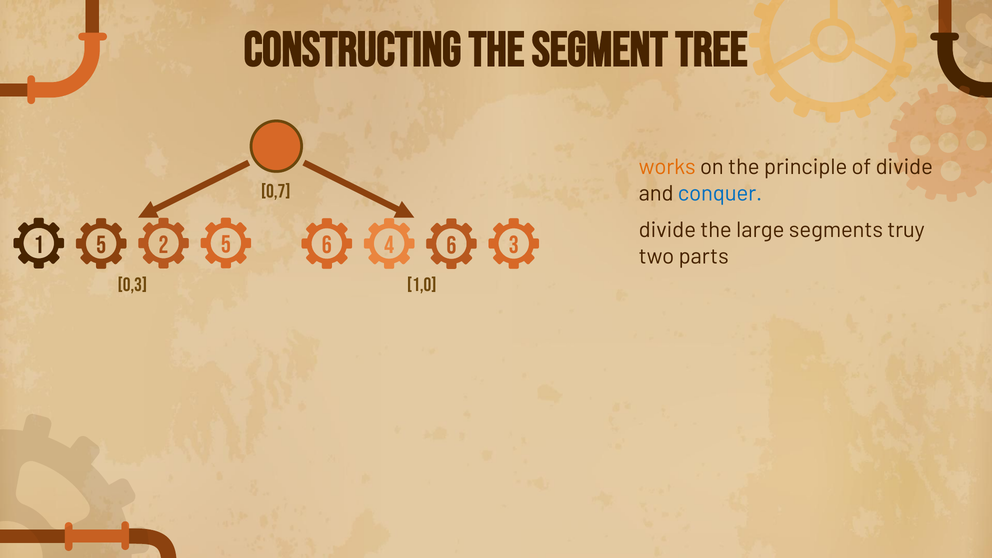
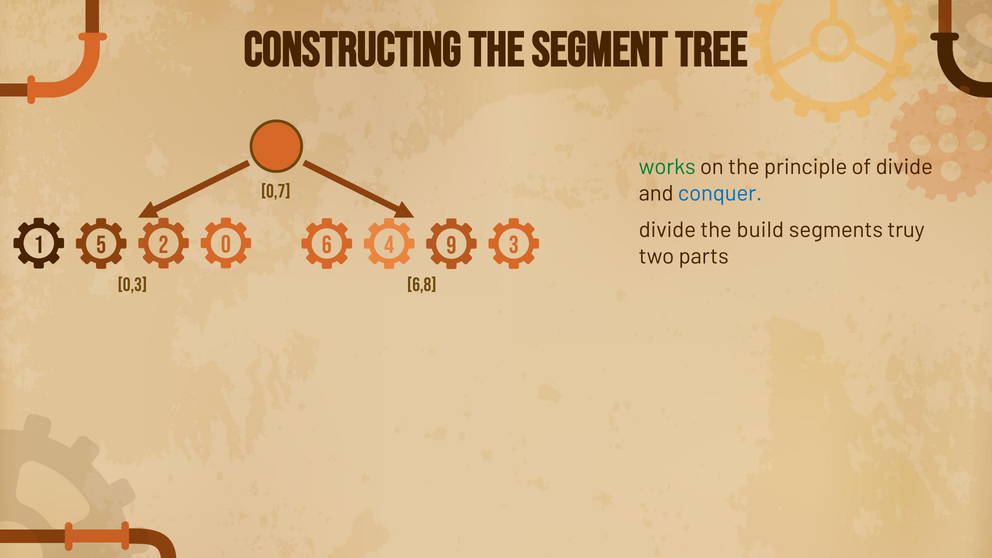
works colour: orange -> green
large: large -> build
2 5: 5 -> 0
6 6: 6 -> 9
1,0: 1,0 -> 6,8
